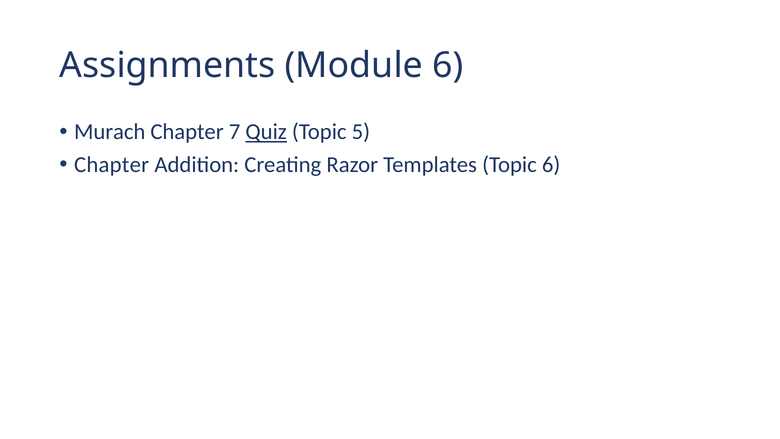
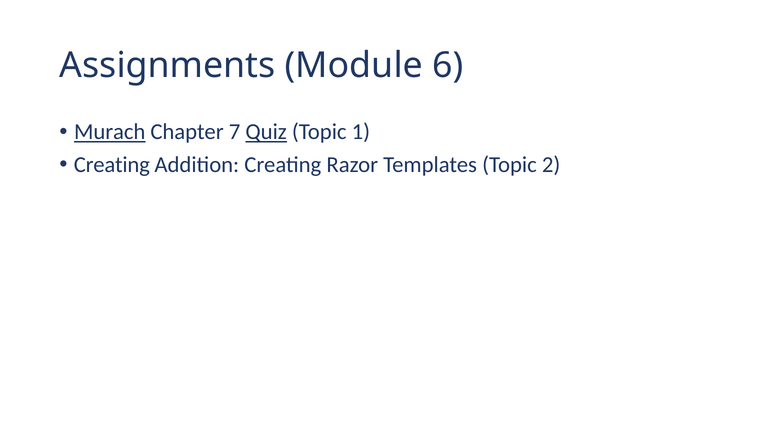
Murach underline: none -> present
5: 5 -> 1
Chapter at (112, 164): Chapter -> Creating
Topic 6: 6 -> 2
